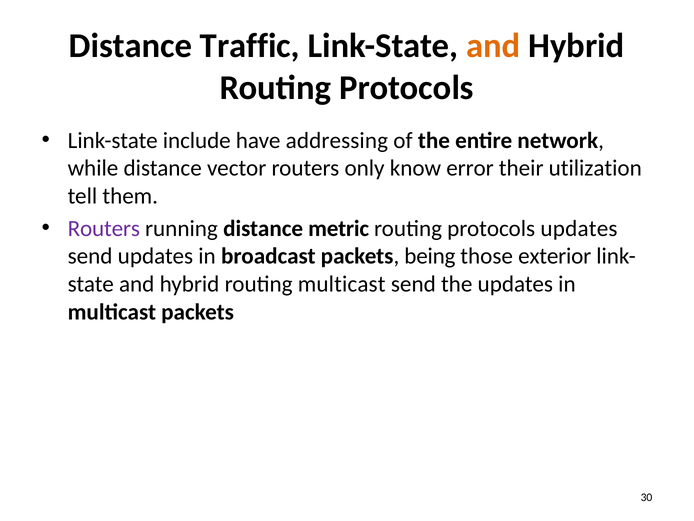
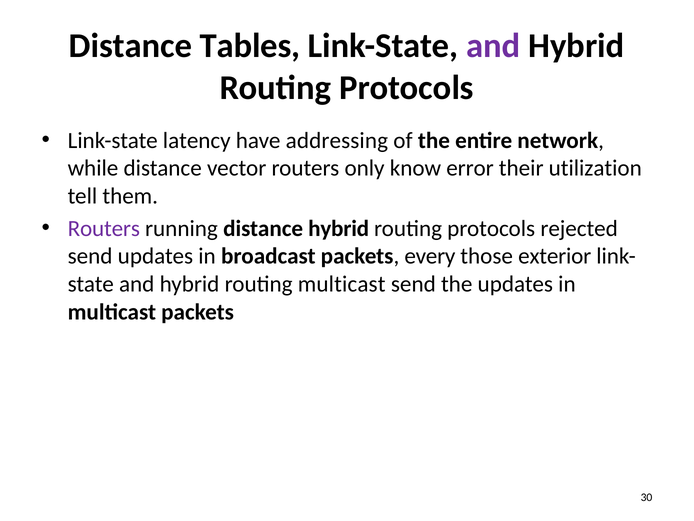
Traffic: Traffic -> Tables
and at (493, 46) colour: orange -> purple
include: include -> latency
distance metric: metric -> hybrid
protocols updates: updates -> rejected
being: being -> every
